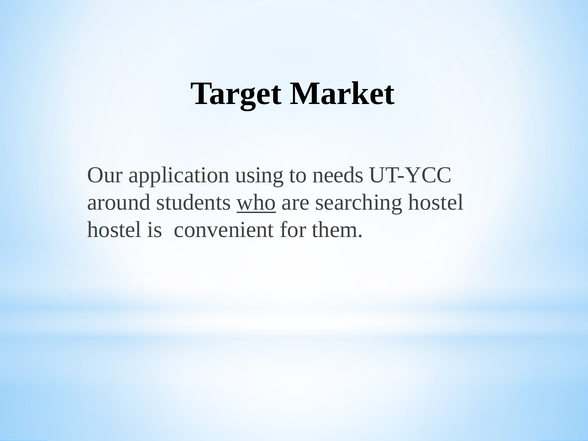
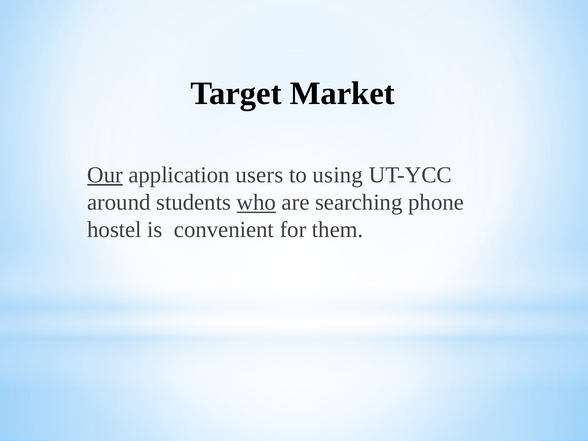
Our underline: none -> present
using: using -> users
needs: needs -> using
searching hostel: hostel -> phone
